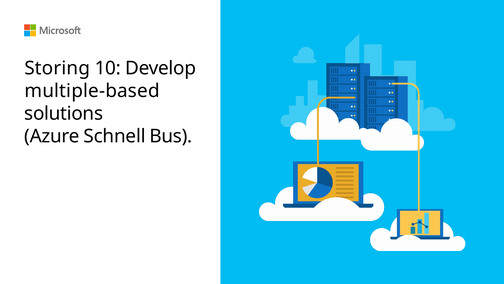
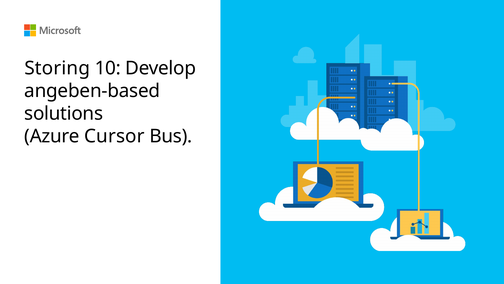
multiple-based: multiple-based -> angeben-based
Schnell: Schnell -> Cursor
